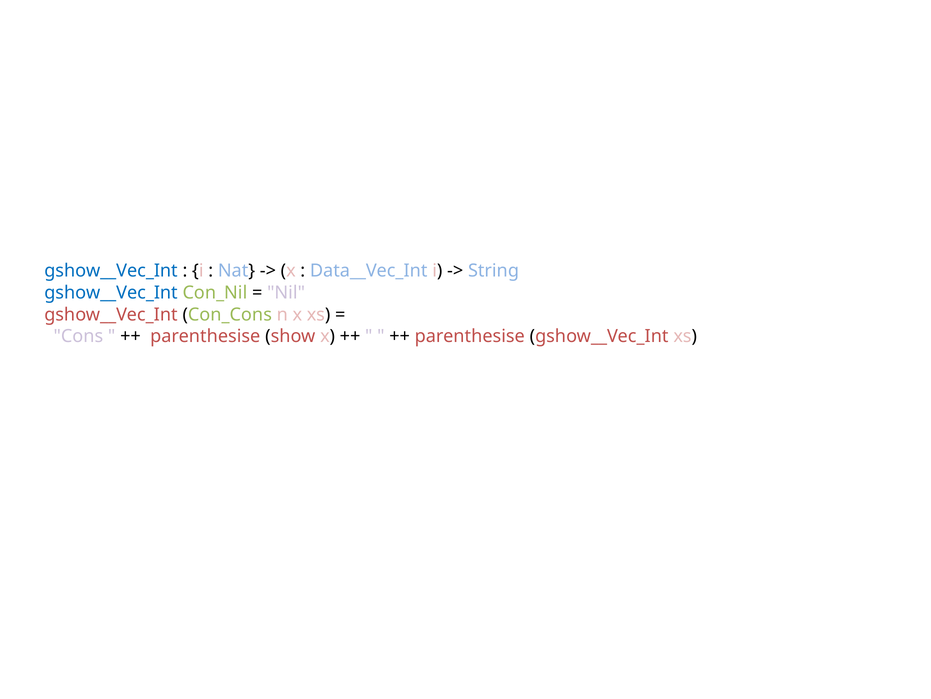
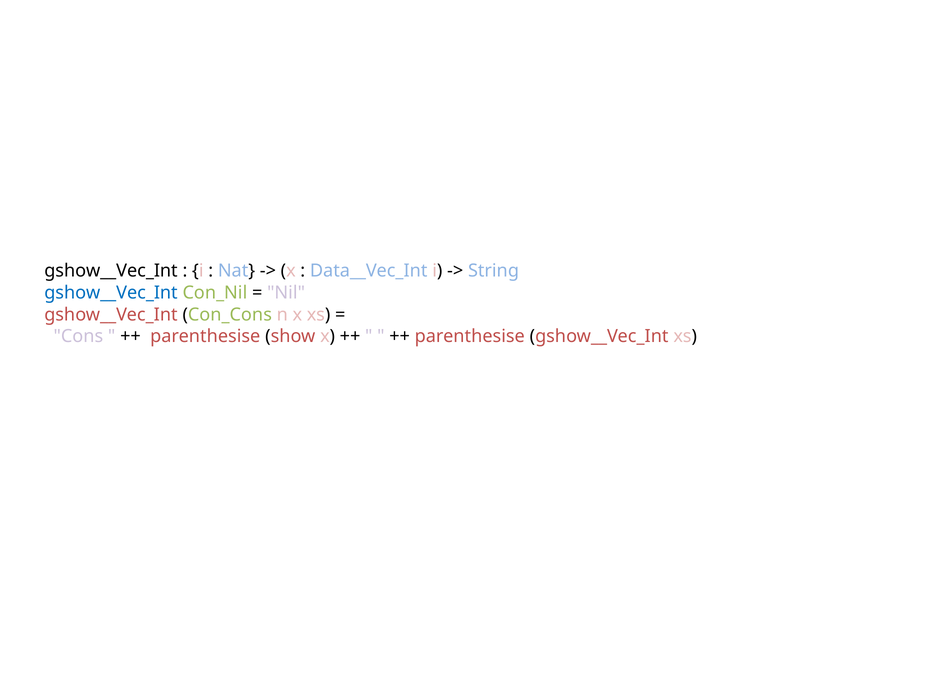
gshow__Vec_Int at (111, 271) colour: blue -> black
